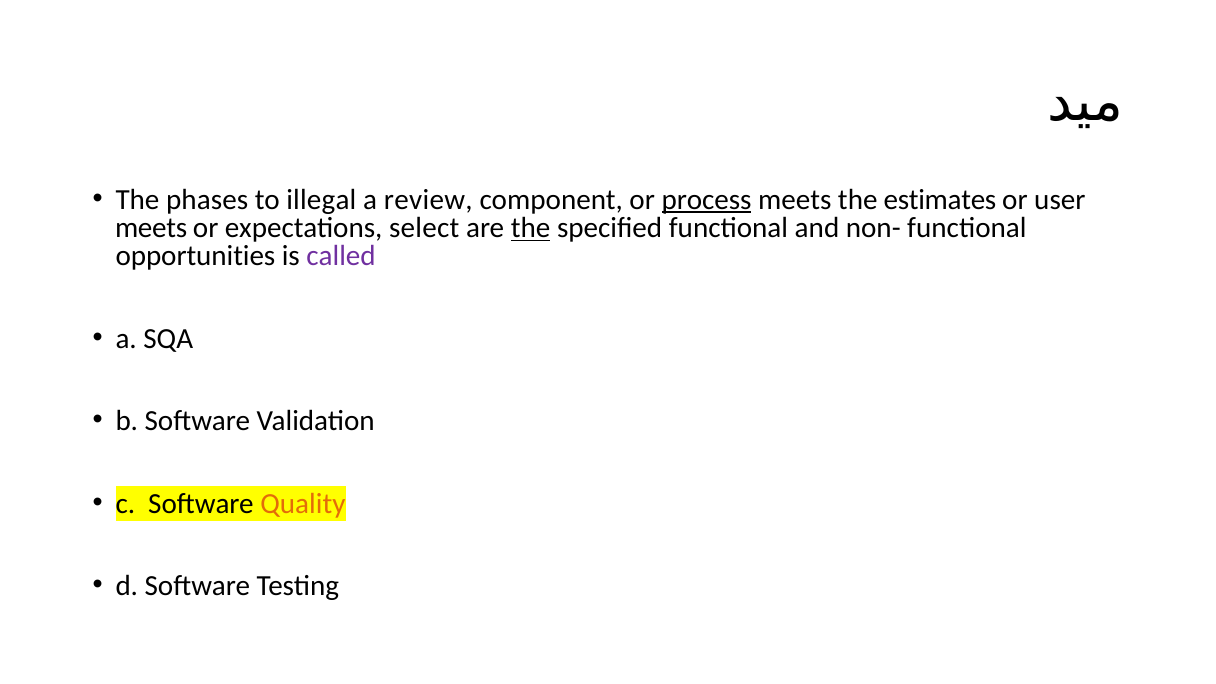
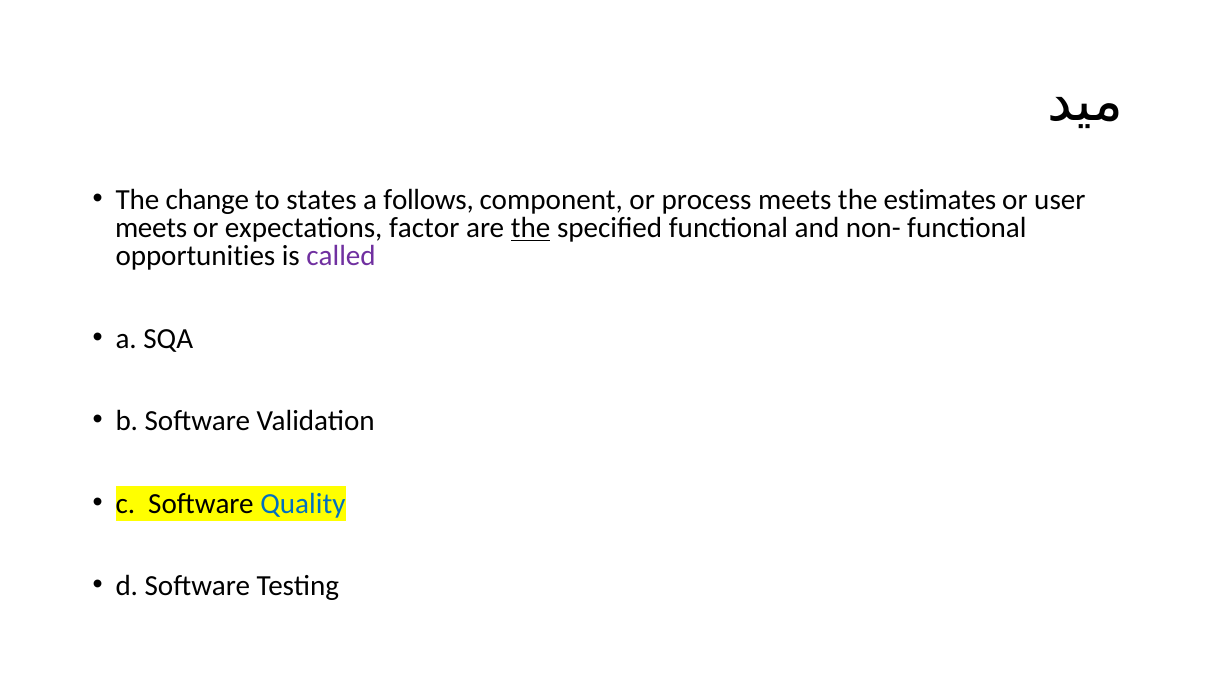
phases: phases -> change
illegal: illegal -> states
review: review -> follows
process underline: present -> none
select: select -> factor
Quality colour: orange -> blue
